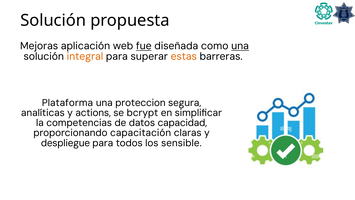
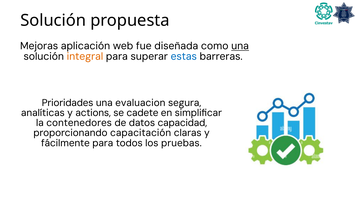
fue underline: present -> none
estas colour: orange -> blue
Plataforma: Plataforma -> Prioridades
proteccion: proteccion -> evaluacion
bcrypt: bcrypt -> cadete
competencias: competencias -> contenedores
despliegue: despliegue -> fácilmente
sensible: sensible -> pruebas
